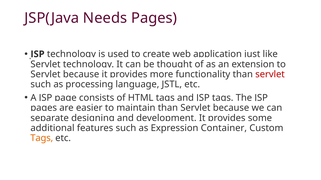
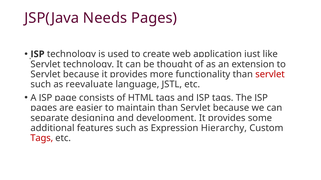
processing: processing -> reevaluate
Container: Container -> Hierarchy
Tags at (42, 139) colour: orange -> red
